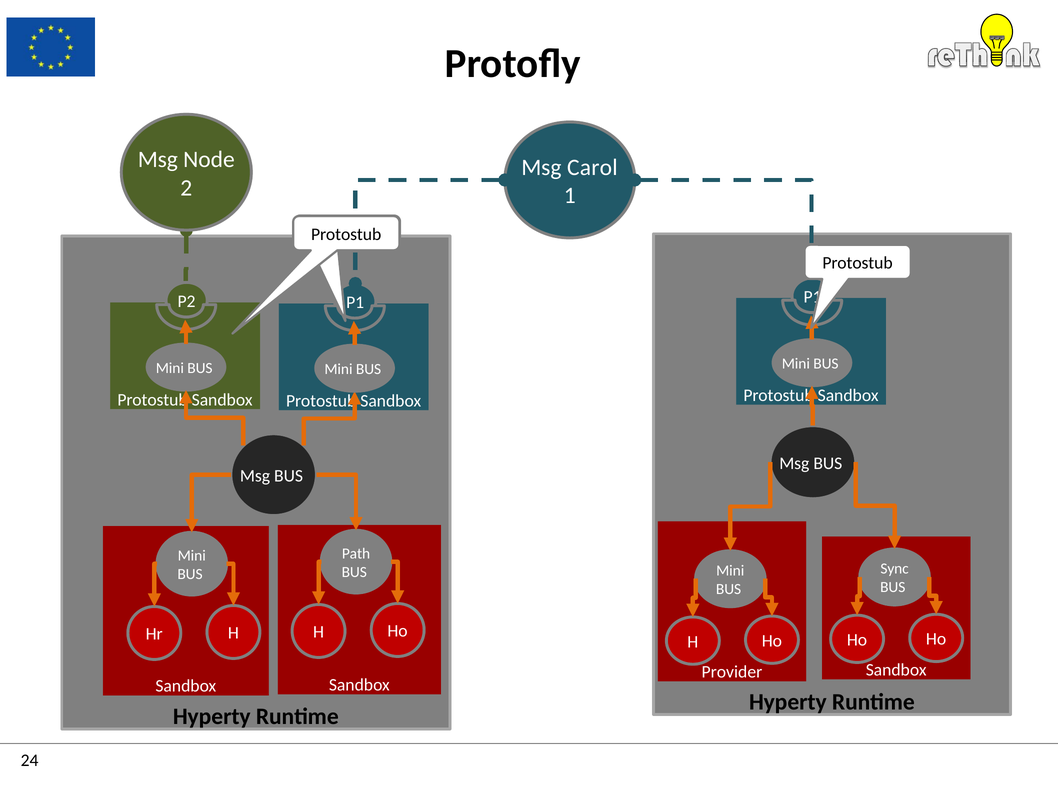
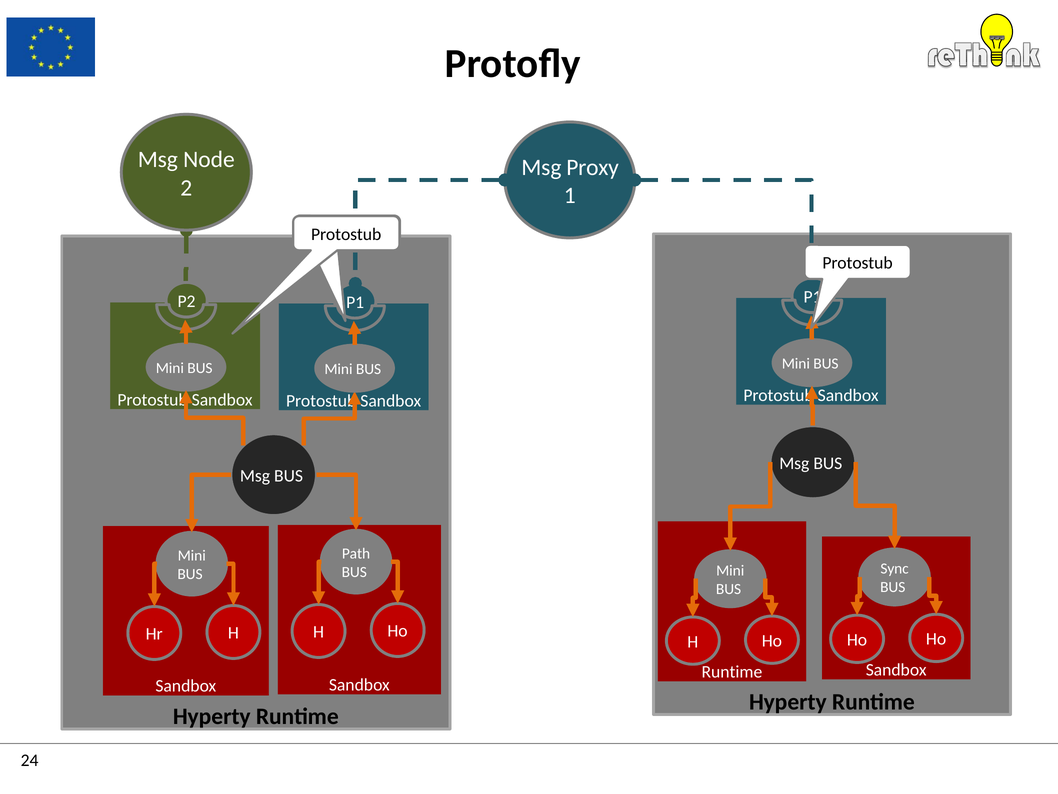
Carol: Carol -> Proxy
Provider at (732, 672): Provider -> Runtime
